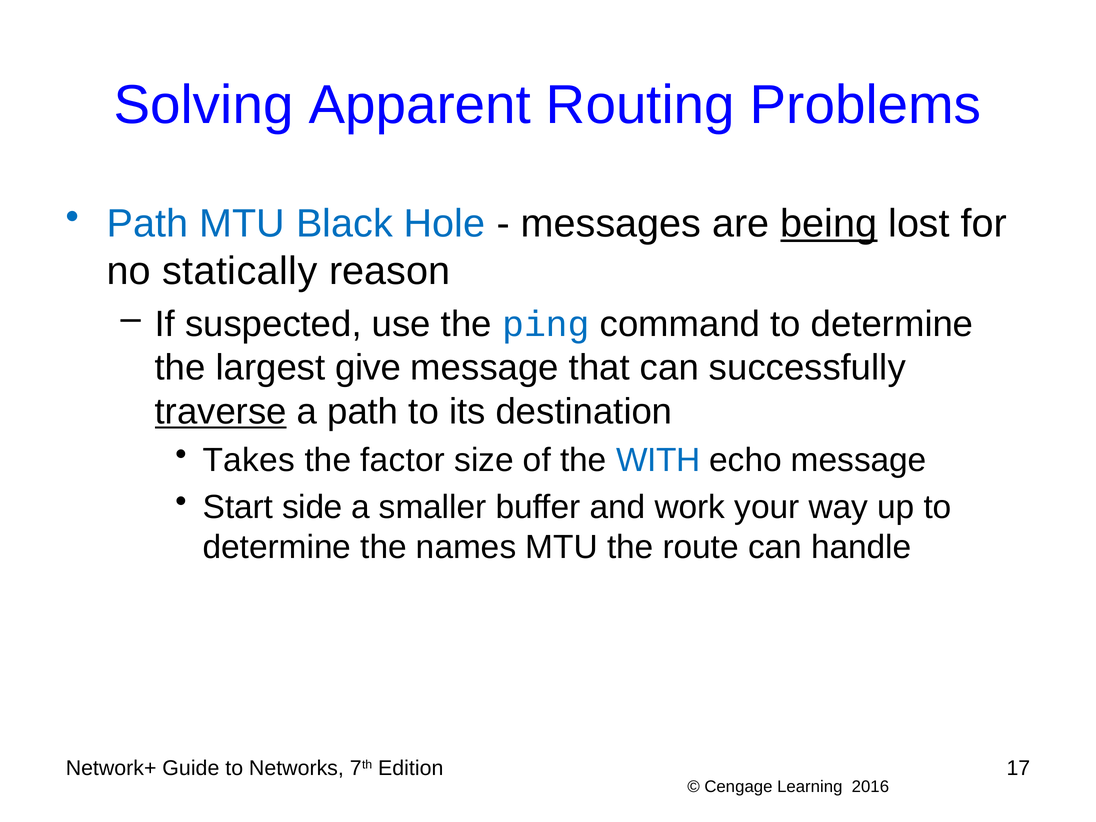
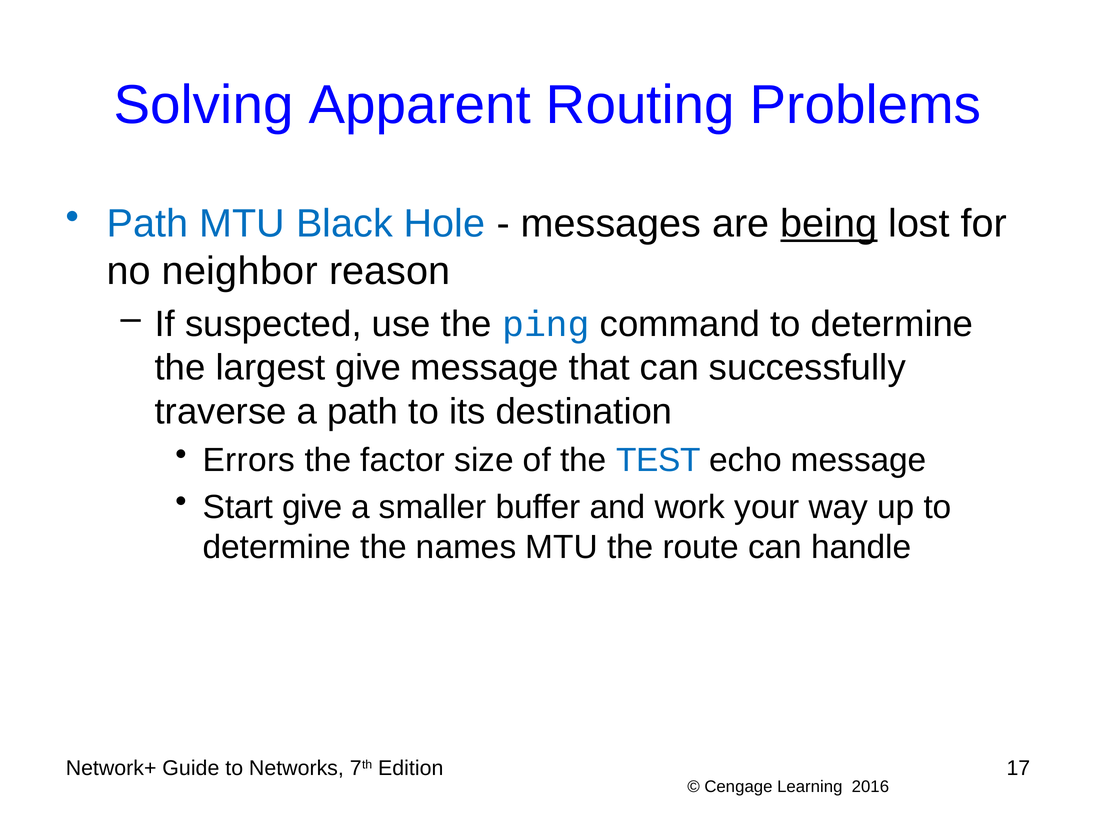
statically: statically -> neighbor
traverse underline: present -> none
Takes: Takes -> Errors
WITH: WITH -> TEST
Start side: side -> give
